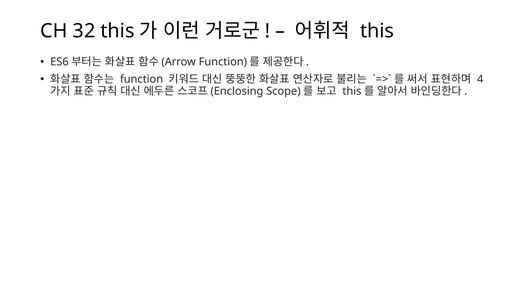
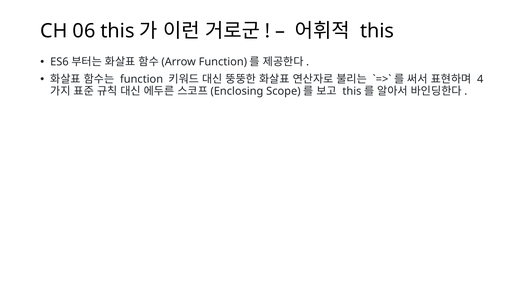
32: 32 -> 06
